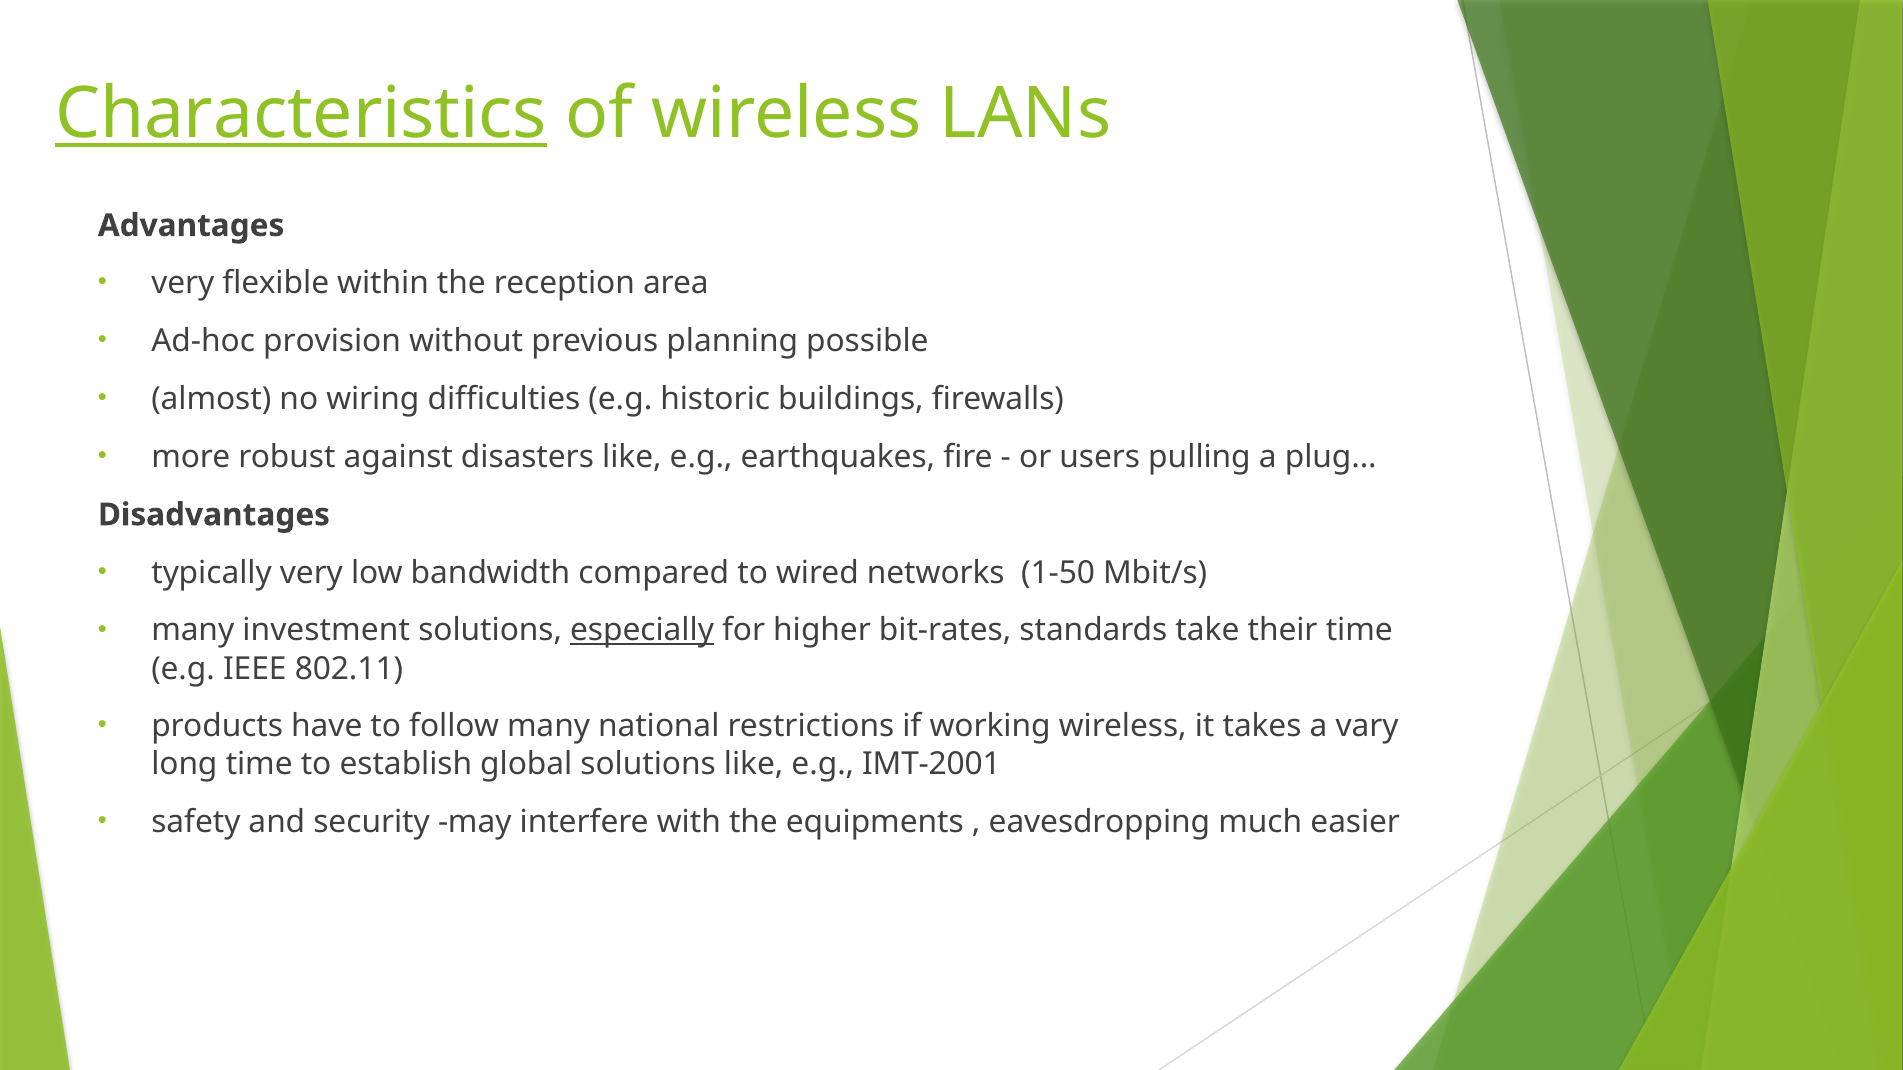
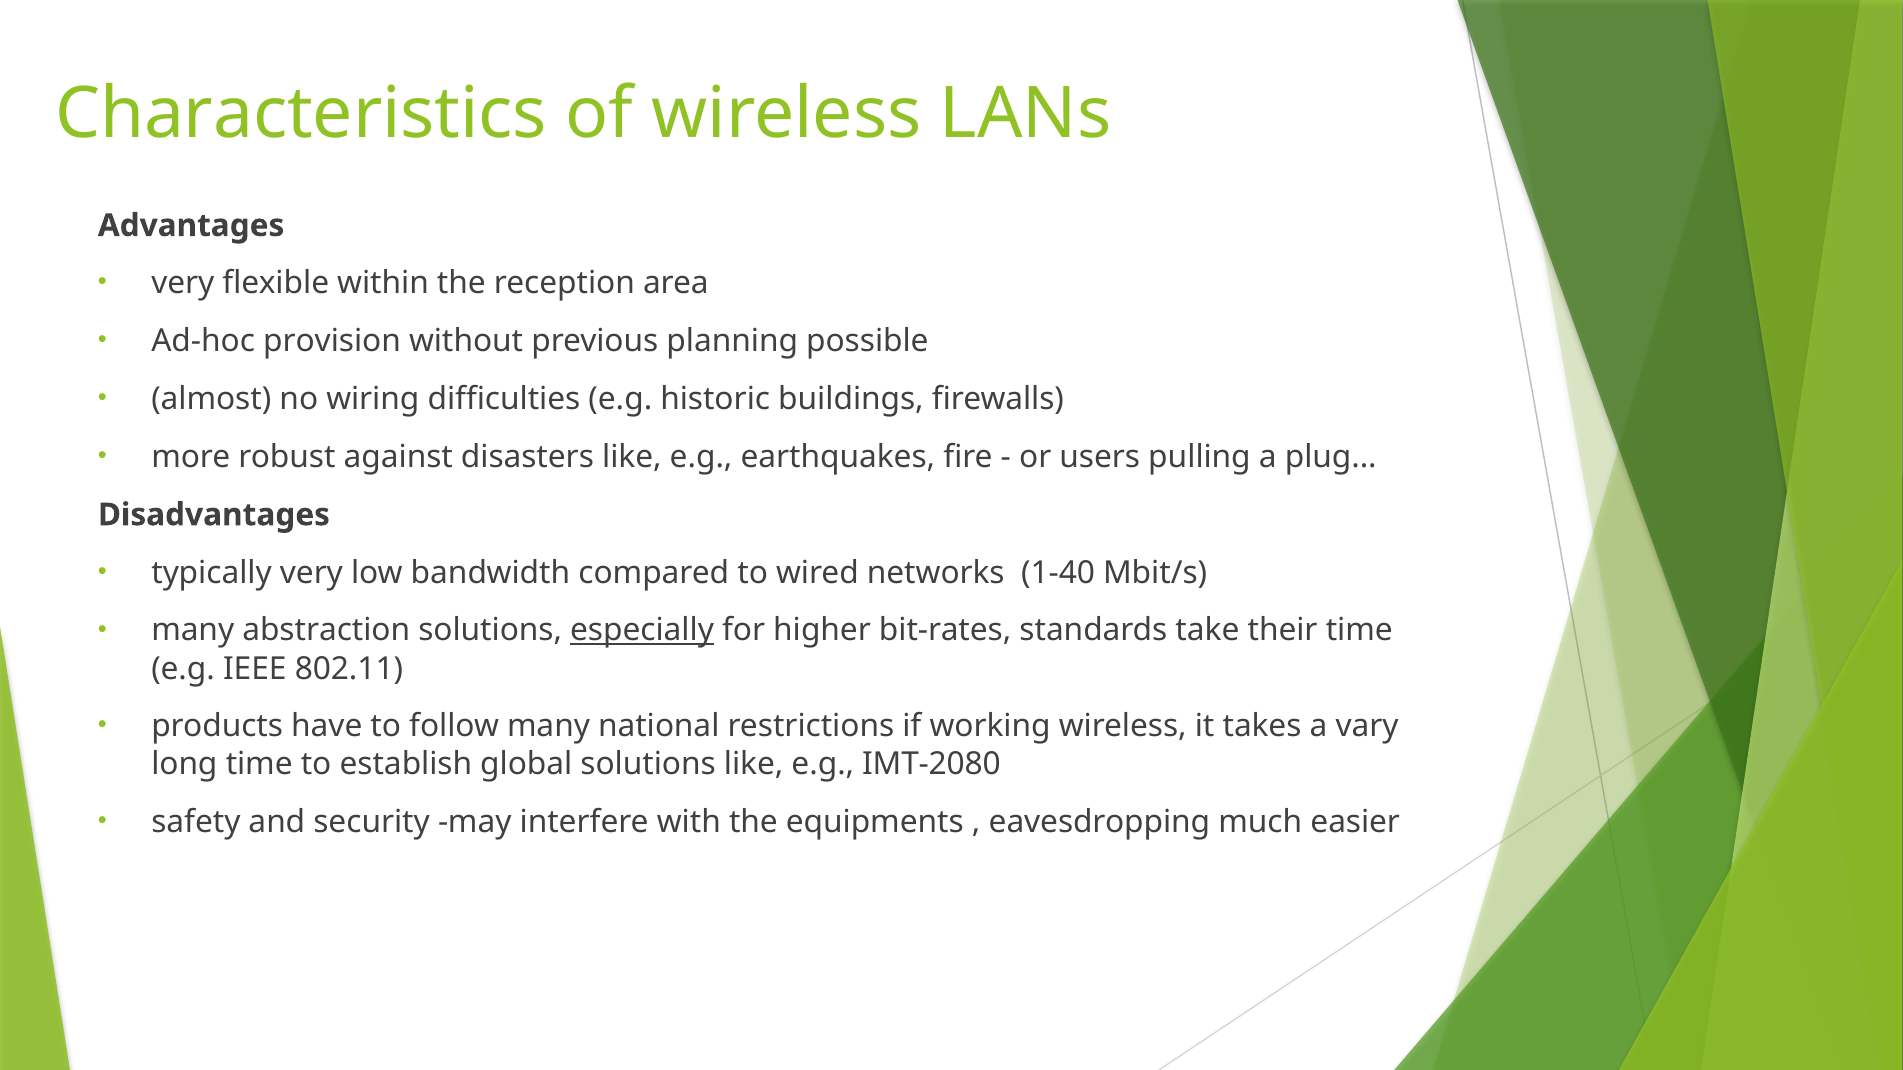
Characteristics underline: present -> none
1-50: 1-50 -> 1-40
investment: investment -> abstraction
IMT-2001: IMT-2001 -> IMT-2080
